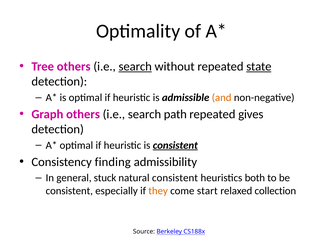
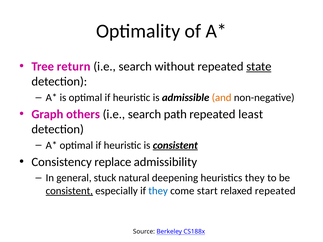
Tree others: others -> return
search at (135, 67) underline: present -> none
gives: gives -> least
finding: finding -> replace
natural consistent: consistent -> deepening
heuristics both: both -> they
consistent at (69, 191) underline: none -> present
they at (158, 191) colour: orange -> blue
relaxed collection: collection -> repeated
